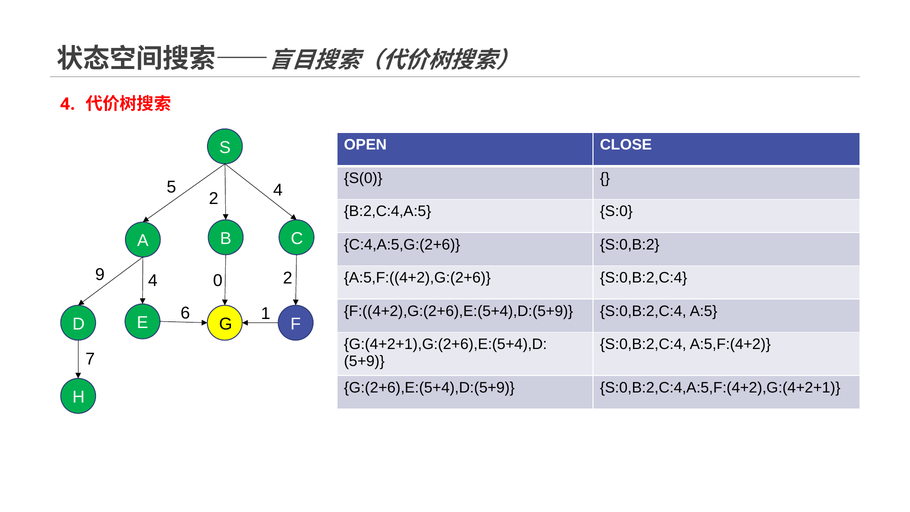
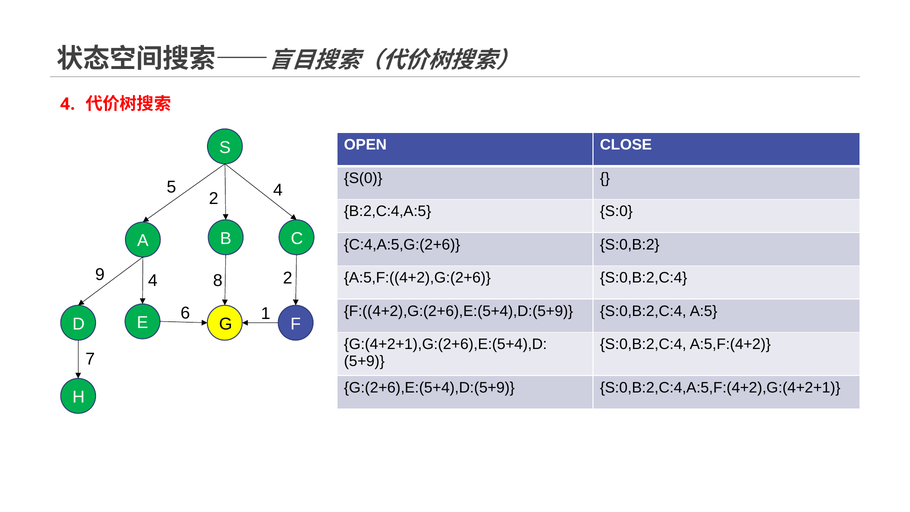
0: 0 -> 8
